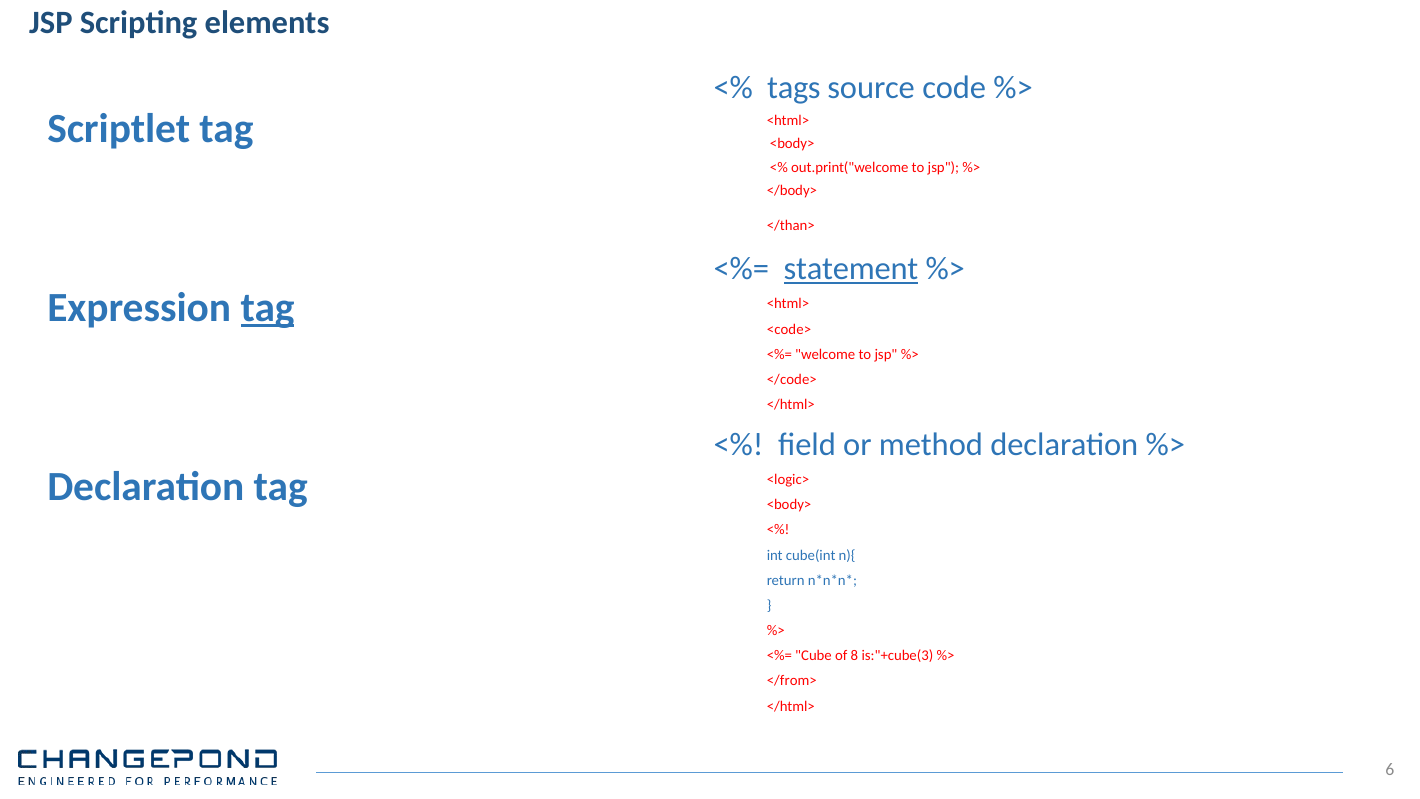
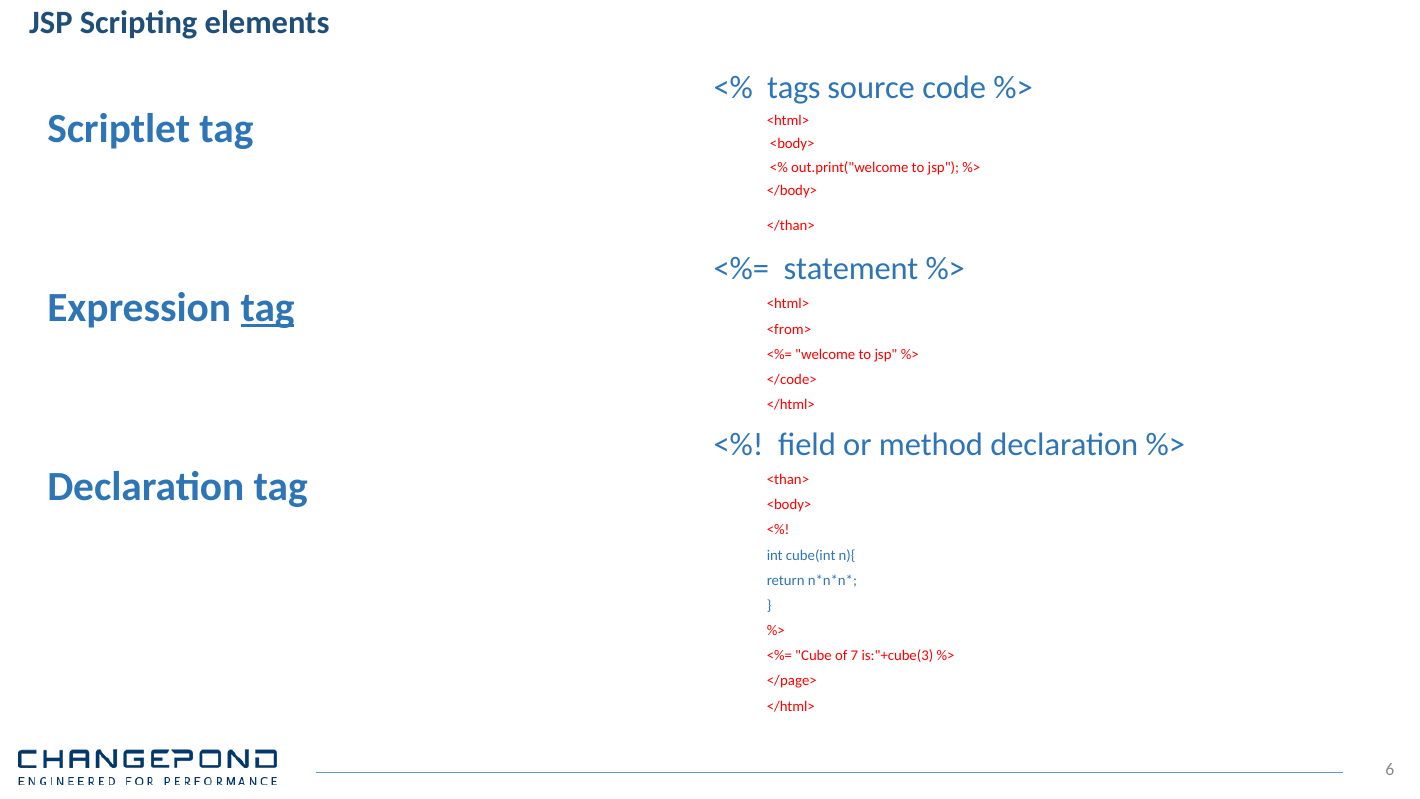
statement underline: present -> none
<code>: <code> -> <from>
<logic>: <logic> -> <than>
8: 8 -> 7
</from>: </from> -> </page>
